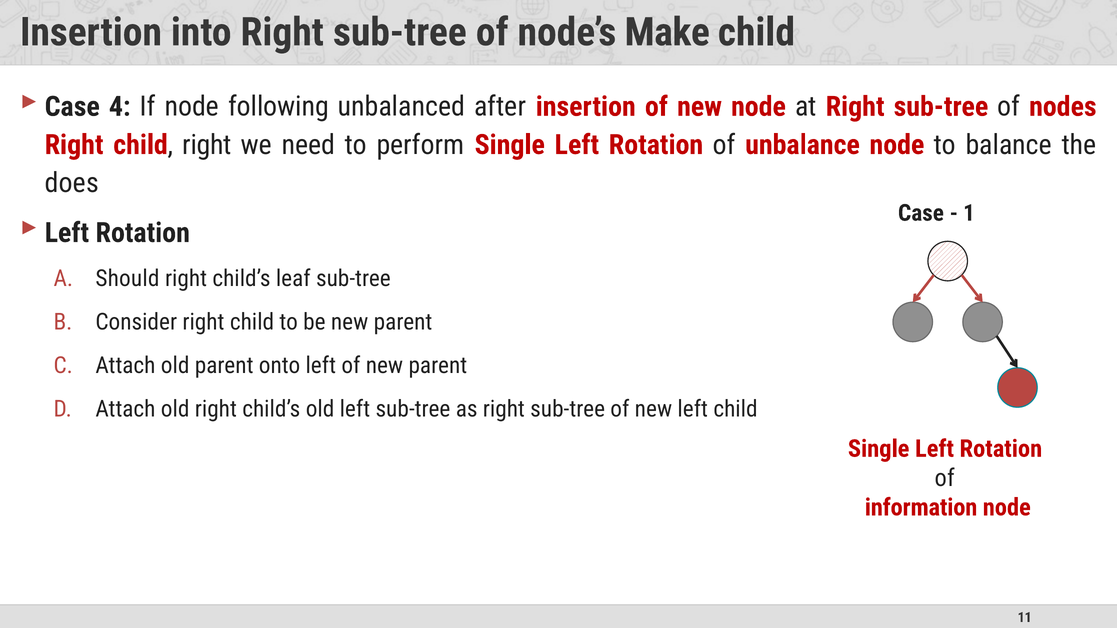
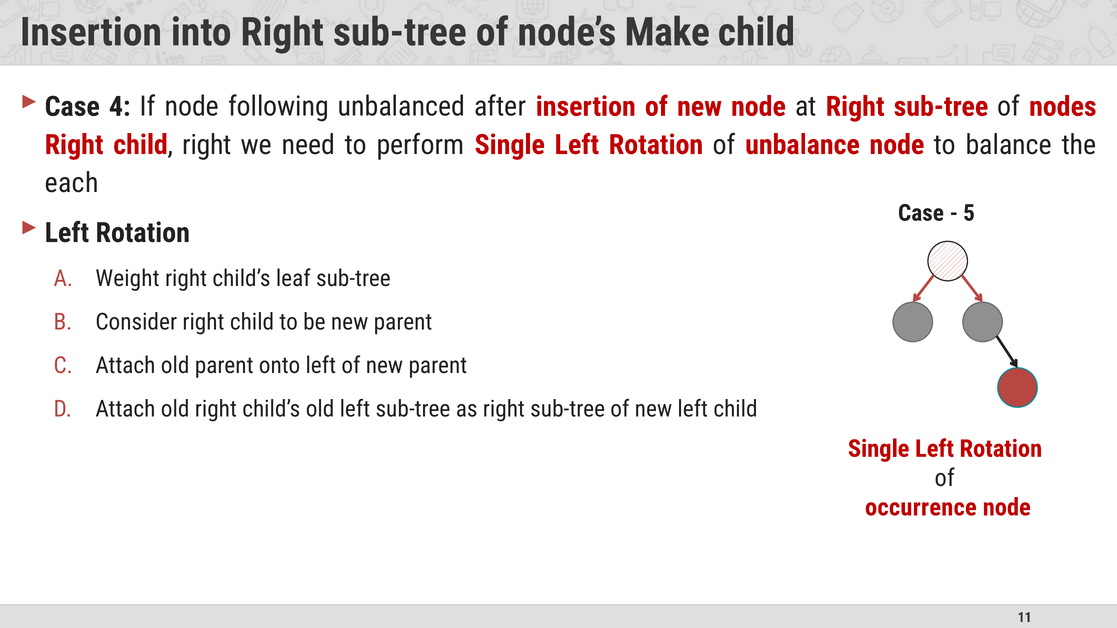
does: does -> each
1: 1 -> 5
Should: Should -> Weight
information: information -> occurrence
